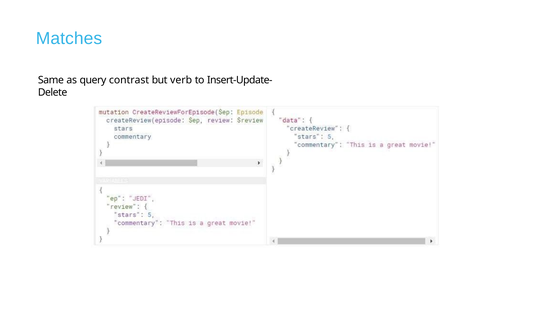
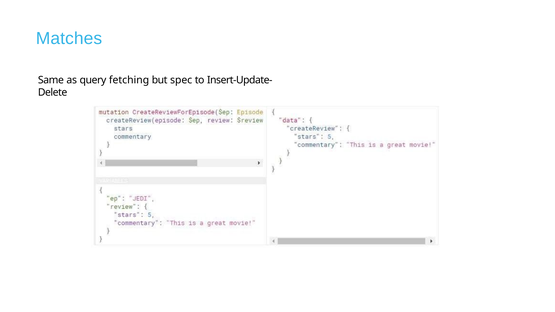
contrast: contrast -> fetching
verb: verb -> spec
